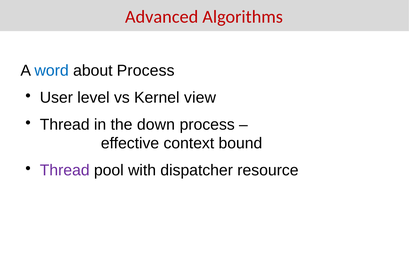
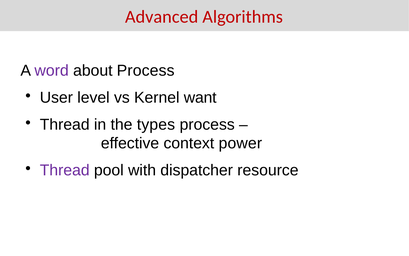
word colour: blue -> purple
view: view -> want
down: down -> types
bound: bound -> power
